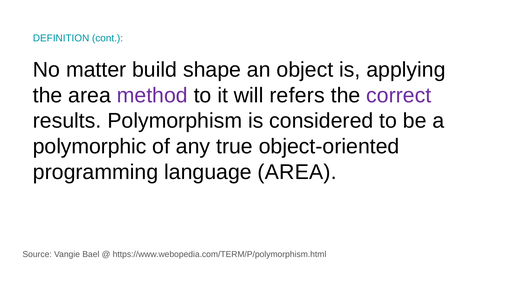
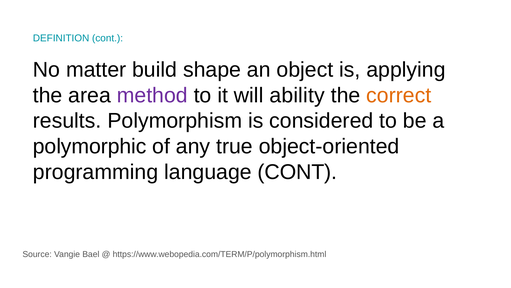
refers: refers -> ability
correct colour: purple -> orange
language AREA: AREA -> CONT
